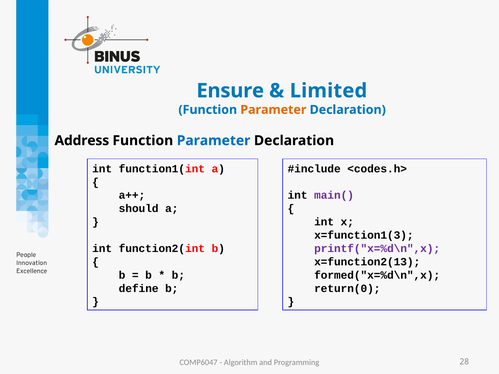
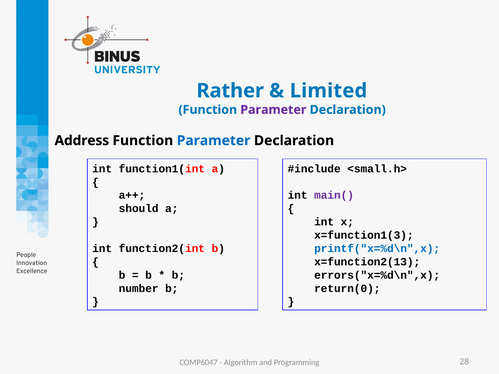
Ensure: Ensure -> Rather
Parameter at (273, 110) colour: orange -> purple
<codes.h>: <codes.h> -> <small.h>
printf("x=%d\n",x colour: purple -> blue
formed("x=%d\n",x: formed("x=%d\n",x -> errors("x=%d\n",x
define: define -> number
